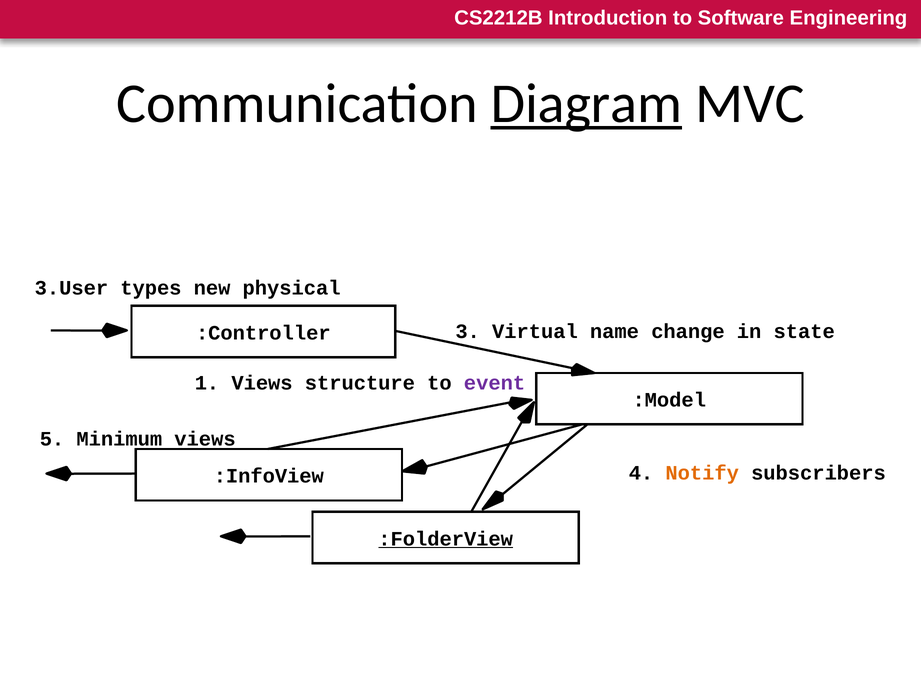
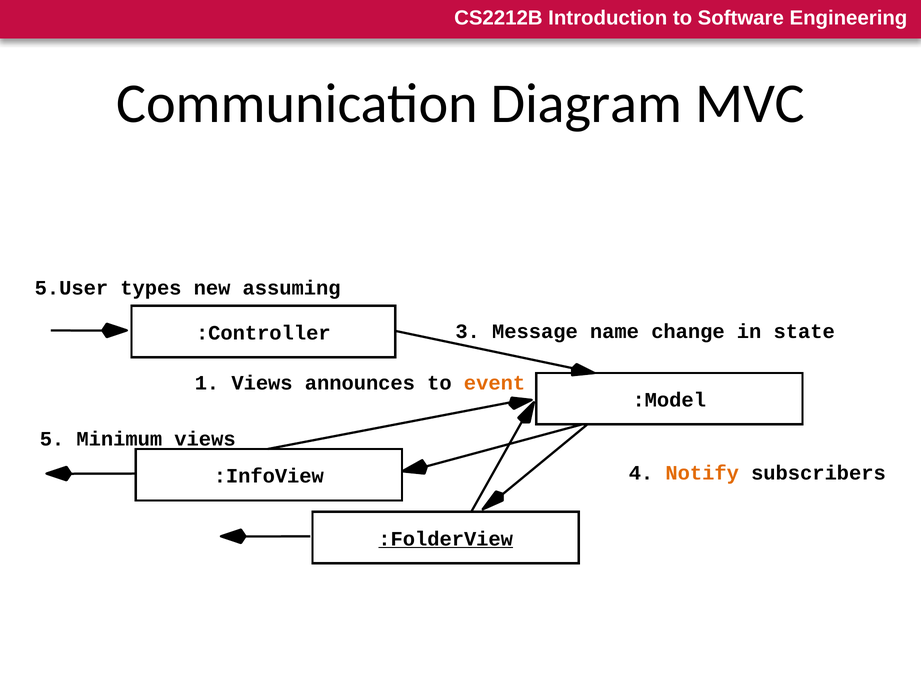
Diagram underline: present -> none
3.User: 3.User -> 5.User
physical: physical -> assuming
Virtual: Virtual -> Message
structure: structure -> announces
event colour: purple -> orange
